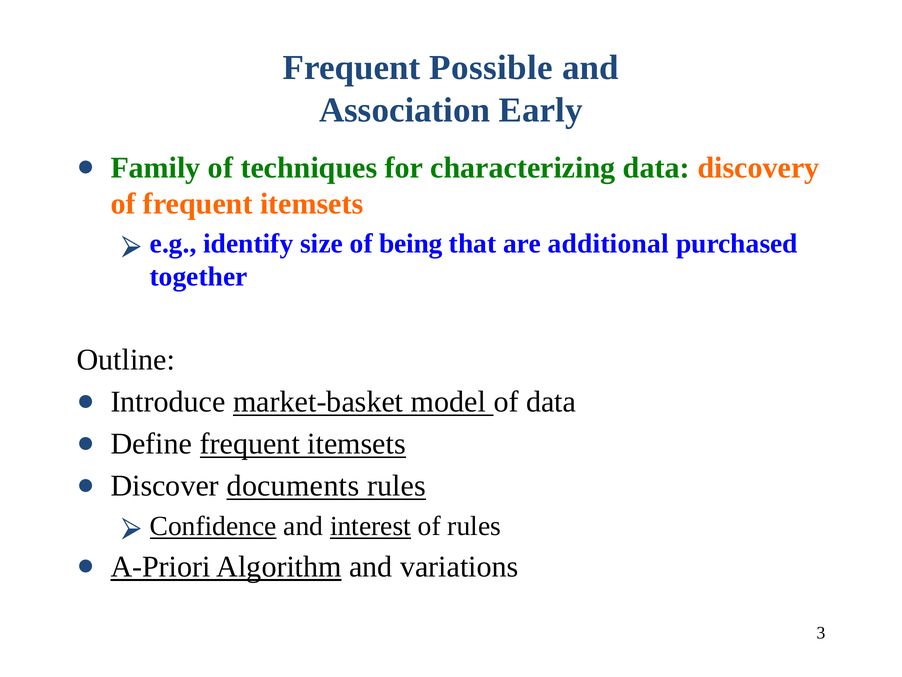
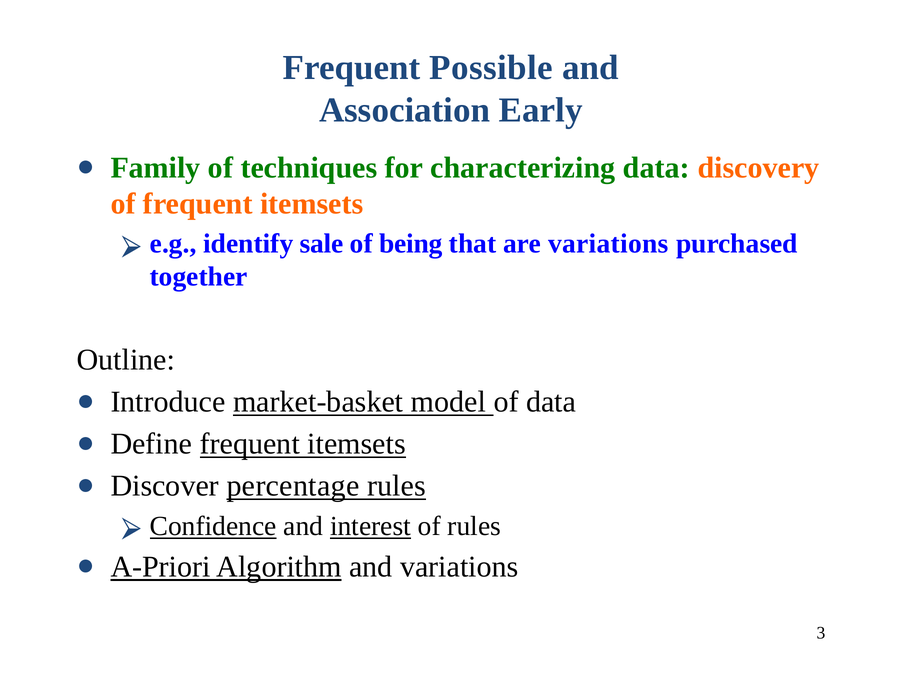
size: size -> sale
are additional: additional -> variations
documents: documents -> percentage
